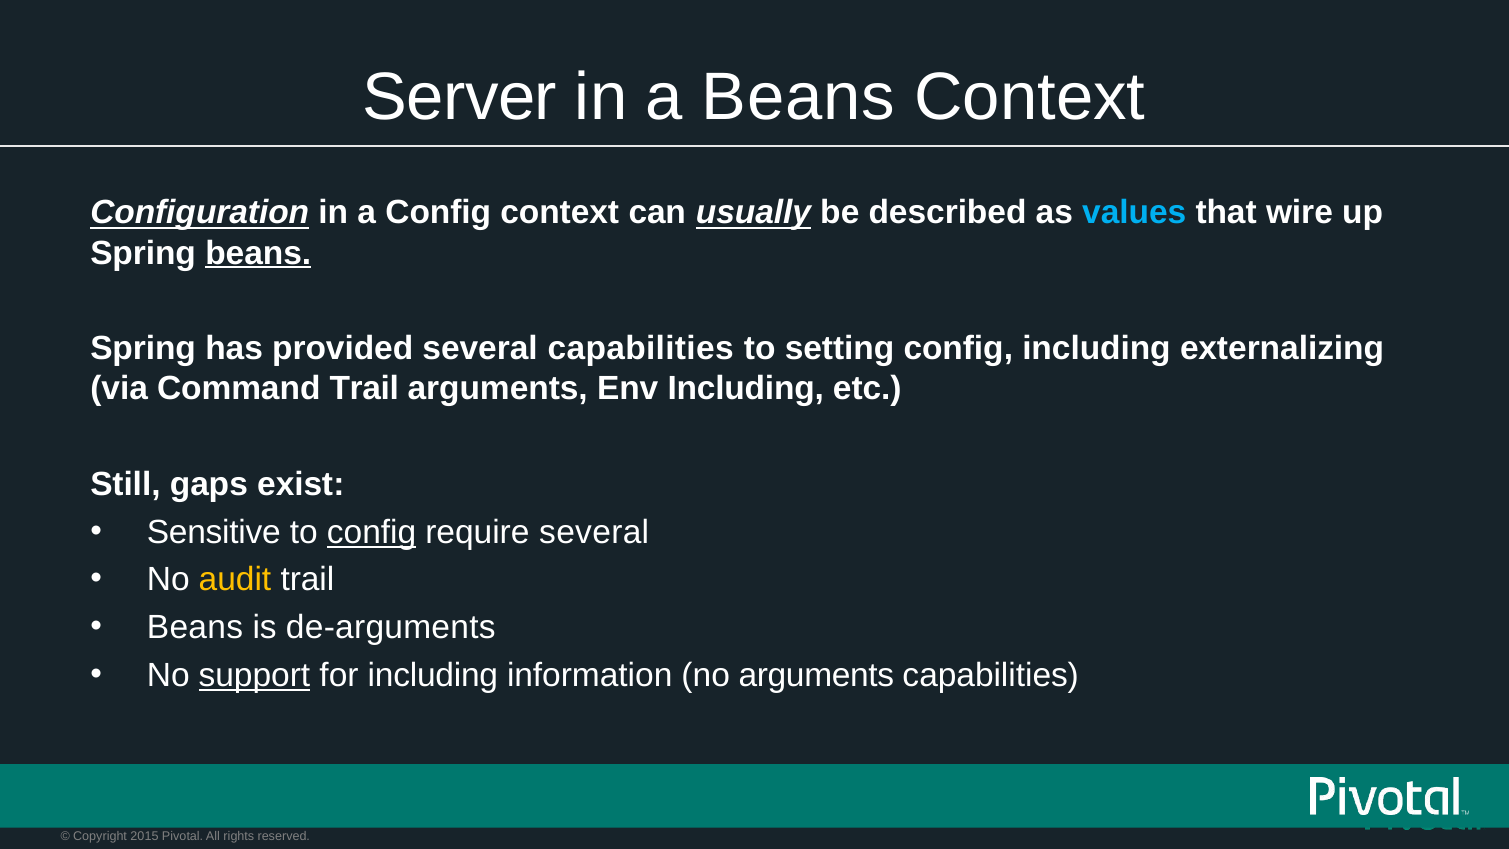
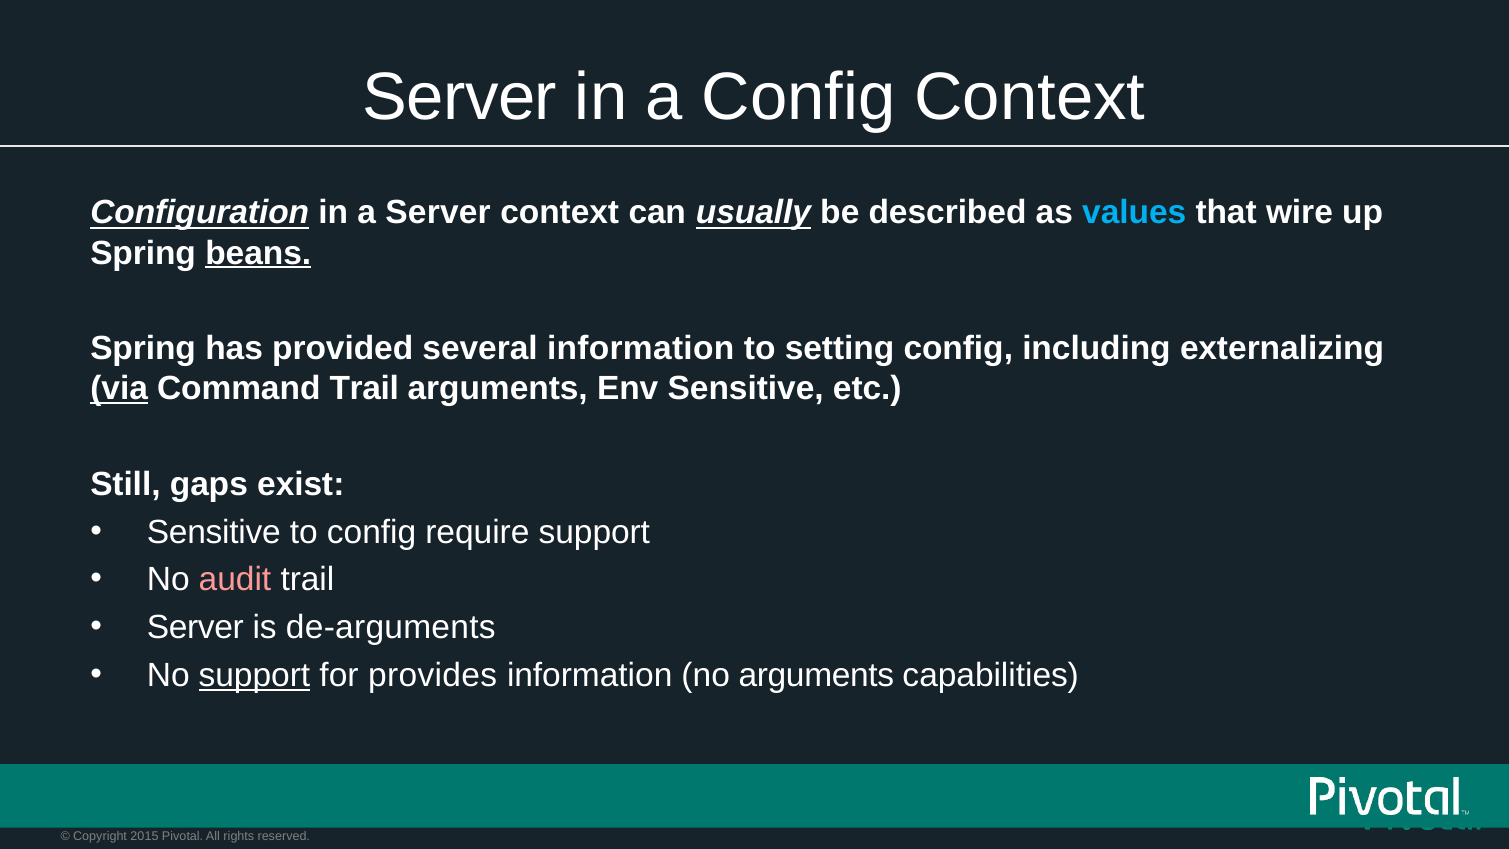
a Beans: Beans -> Config
a Config: Config -> Server
several capabilities: capabilities -> information
via underline: none -> present
Env Including: Including -> Sensitive
config at (372, 532) underline: present -> none
require several: several -> support
audit colour: yellow -> pink
Beans at (195, 628): Beans -> Server
for including: including -> provides
